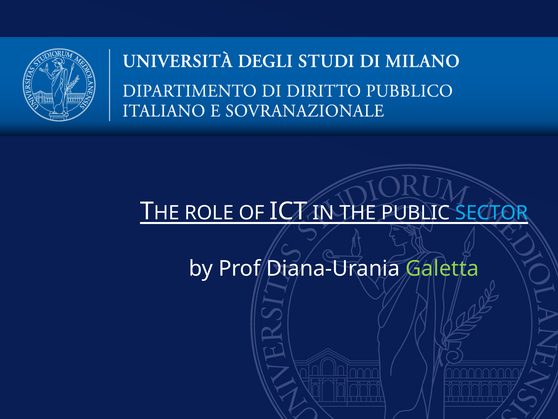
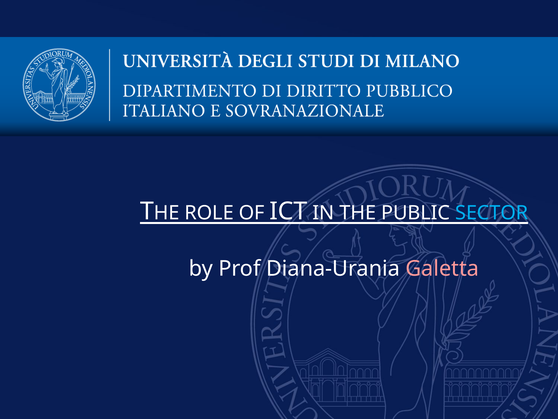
Galetta colour: light green -> pink
